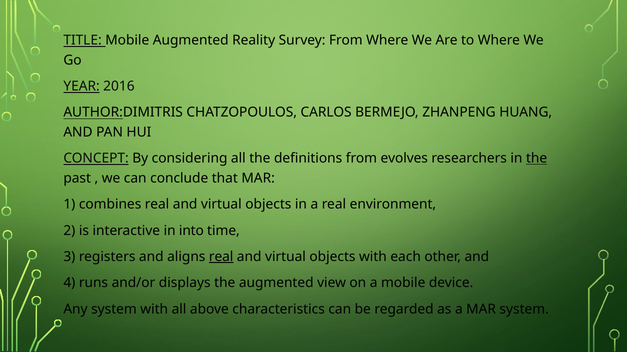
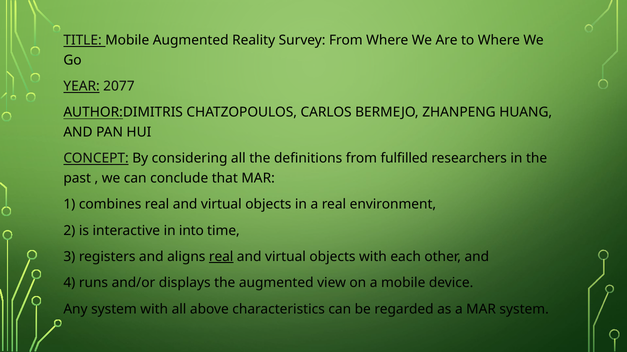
2016: 2016 -> 2077
evolves: evolves -> fulfilled
the at (537, 159) underline: present -> none
